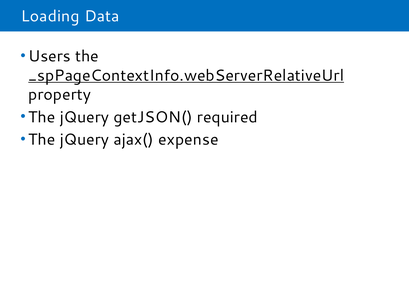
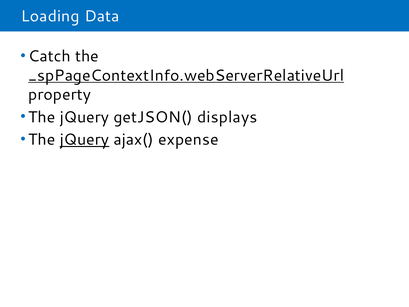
Users: Users -> Catch
required: required -> displays
jQuery at (84, 140) underline: none -> present
